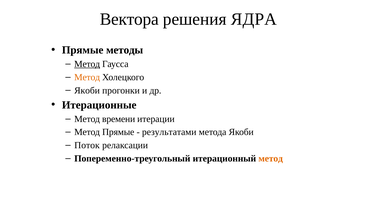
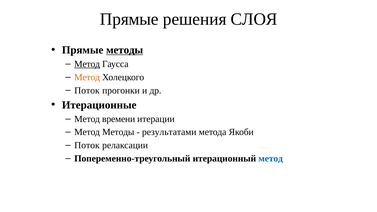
Вектора at (129, 19): Вектора -> Прямые
ЯДРА: ЯДРА -> СЛОЯ
методы at (125, 50) underline: none -> present
Якоби at (87, 90): Якоби -> Поток
Метод Прямые: Прямые -> Методы
метод at (271, 159) colour: orange -> blue
